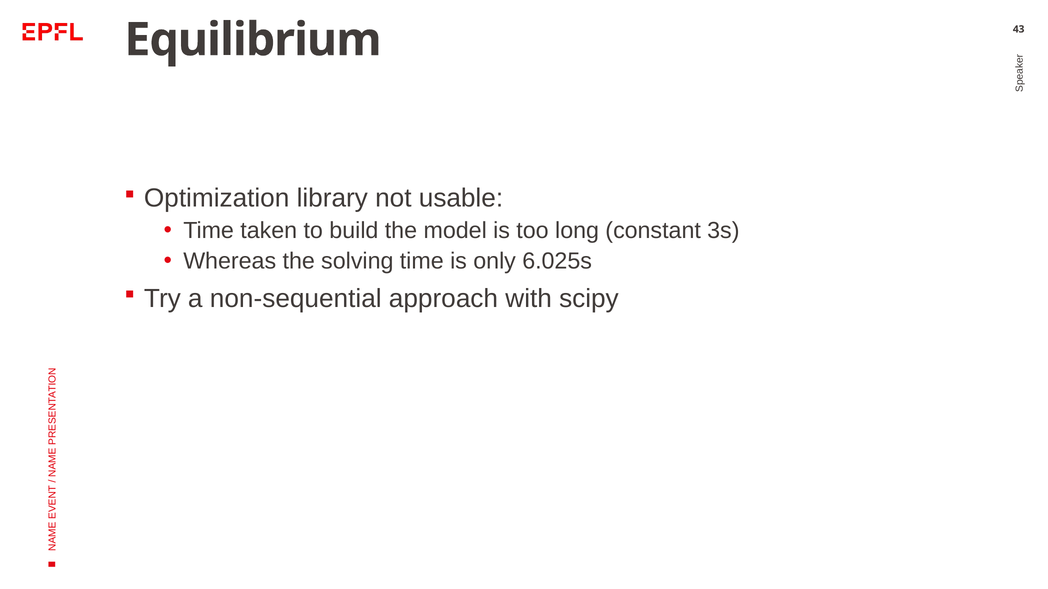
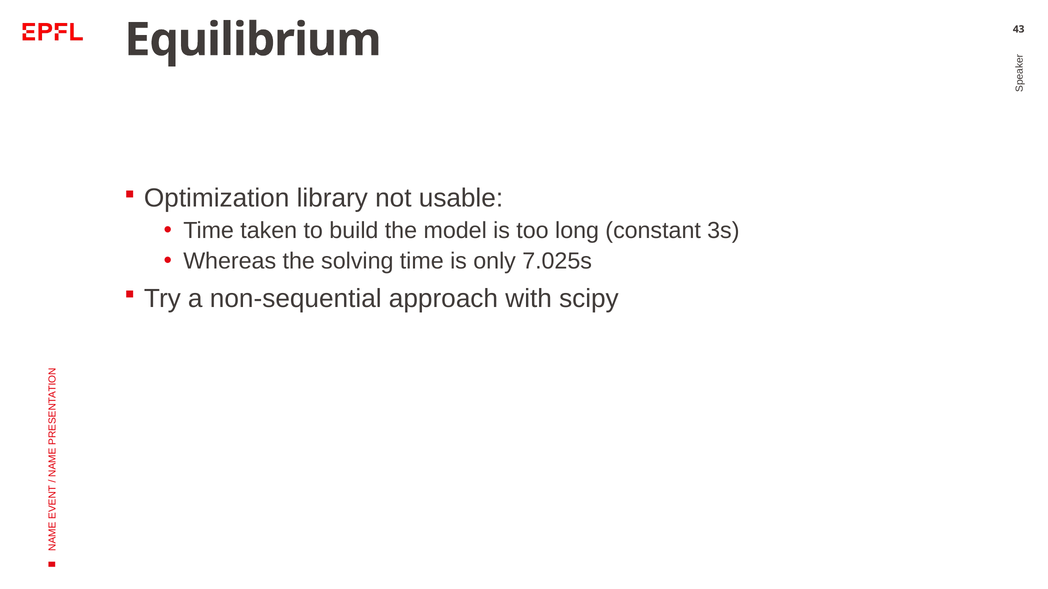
6.025s: 6.025s -> 7.025s
